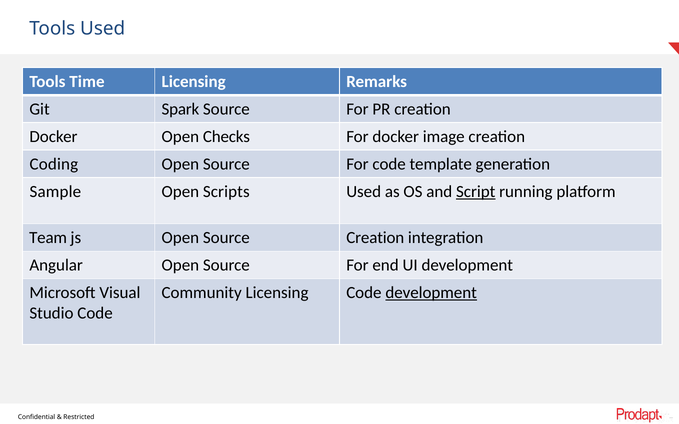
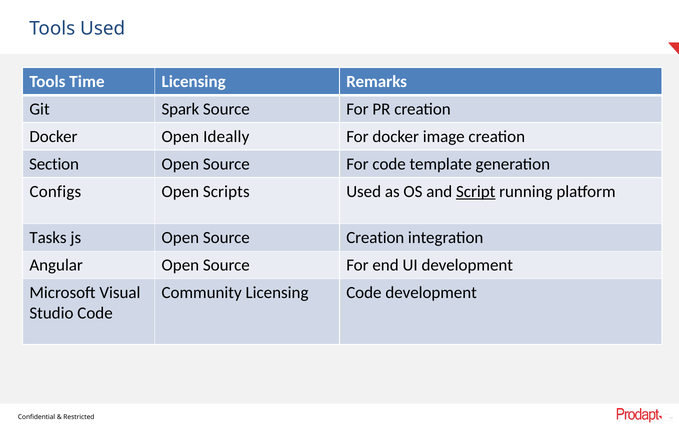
Checks: Checks -> Ideally
Coding: Coding -> Section
Sample: Sample -> Configs
Team: Team -> Tasks
development at (431, 293) underline: present -> none
